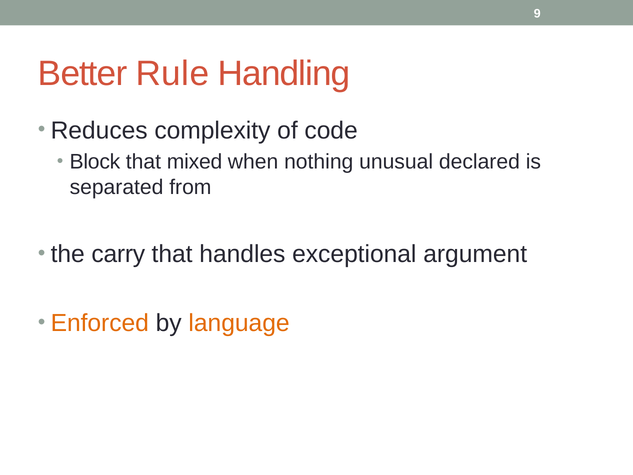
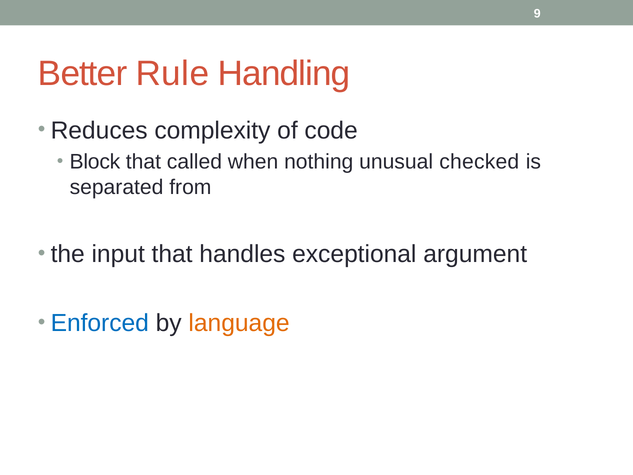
mixed: mixed -> called
declared: declared -> checked
carry: carry -> input
Enforced colour: orange -> blue
